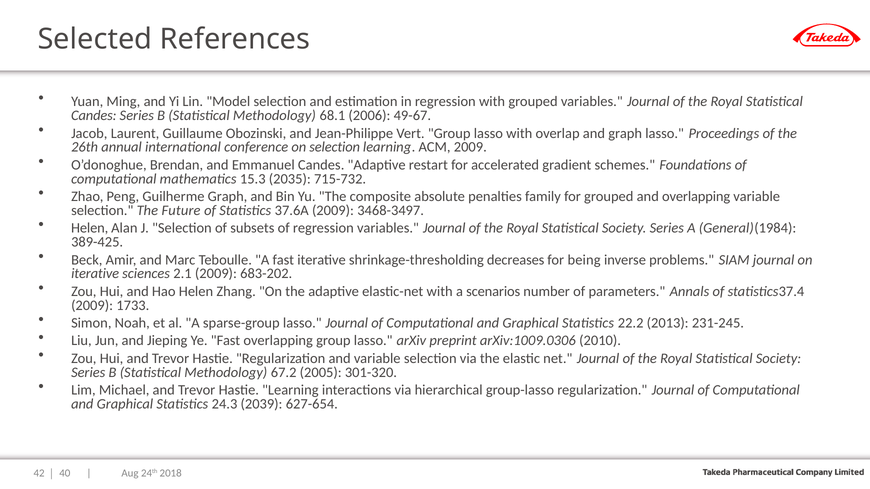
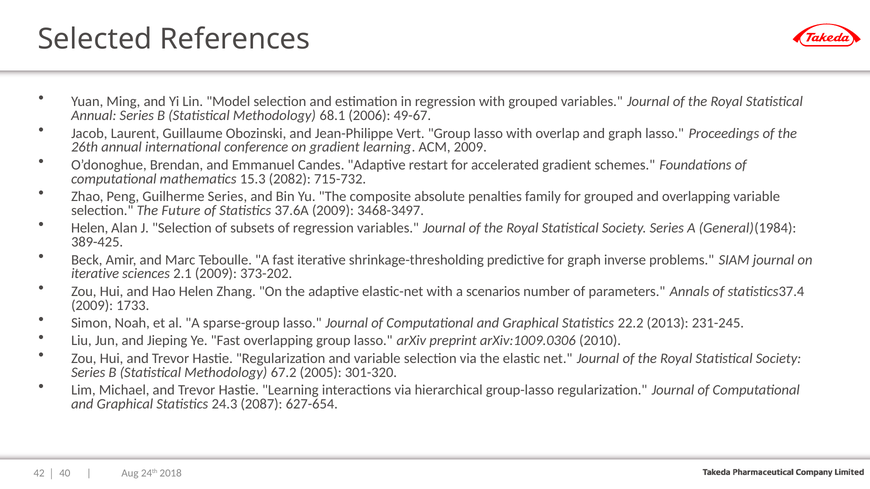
Candes at (94, 116): Candes -> Annual
on selection: selection -> gradient
2035: 2035 -> 2082
Guilherme Graph: Graph -> Series
decreases: decreases -> predictive
for being: being -> graph
683-202: 683-202 -> 373-202
2039: 2039 -> 2087
